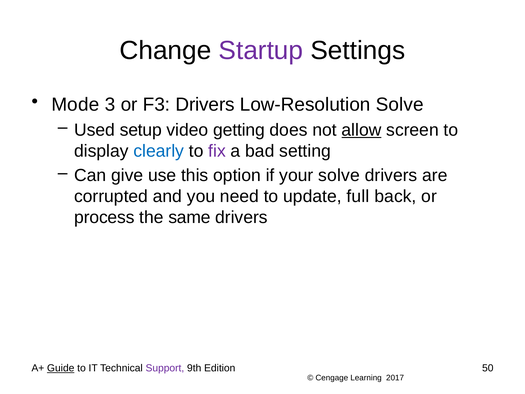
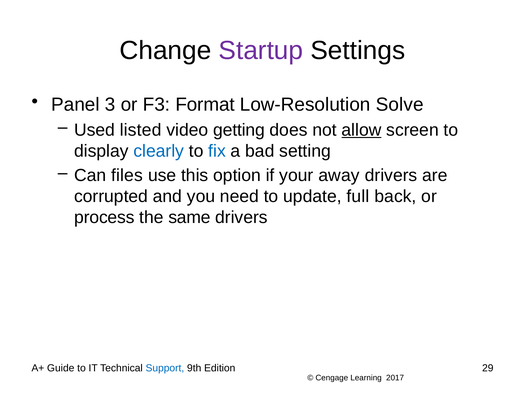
Mode: Mode -> Panel
F3 Drivers: Drivers -> Format
setup: setup -> listed
fix colour: purple -> blue
give: give -> files
your solve: solve -> away
Guide underline: present -> none
Support colour: purple -> blue
50: 50 -> 29
